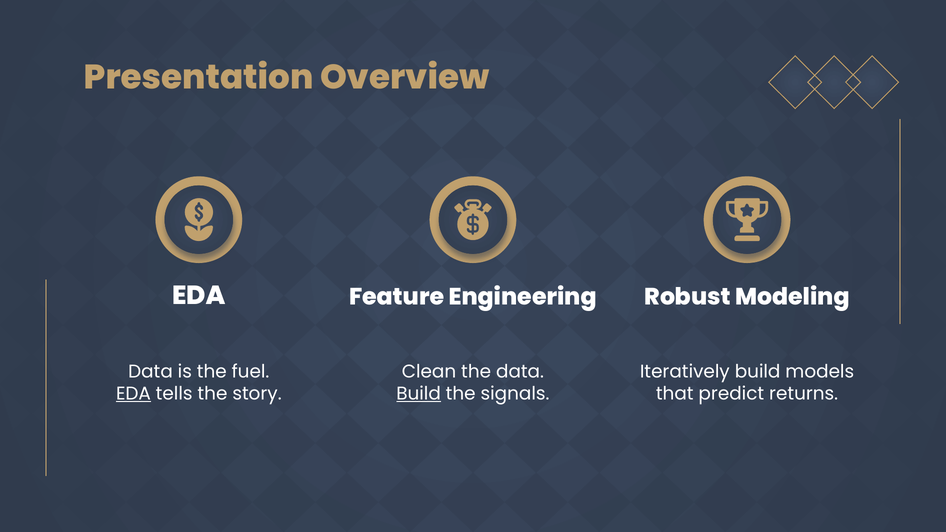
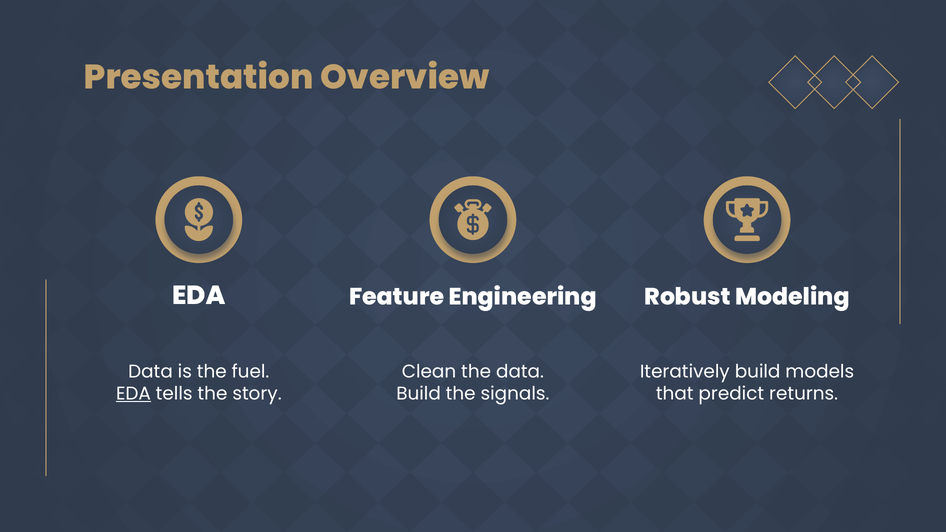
Build at (419, 394) underline: present -> none
